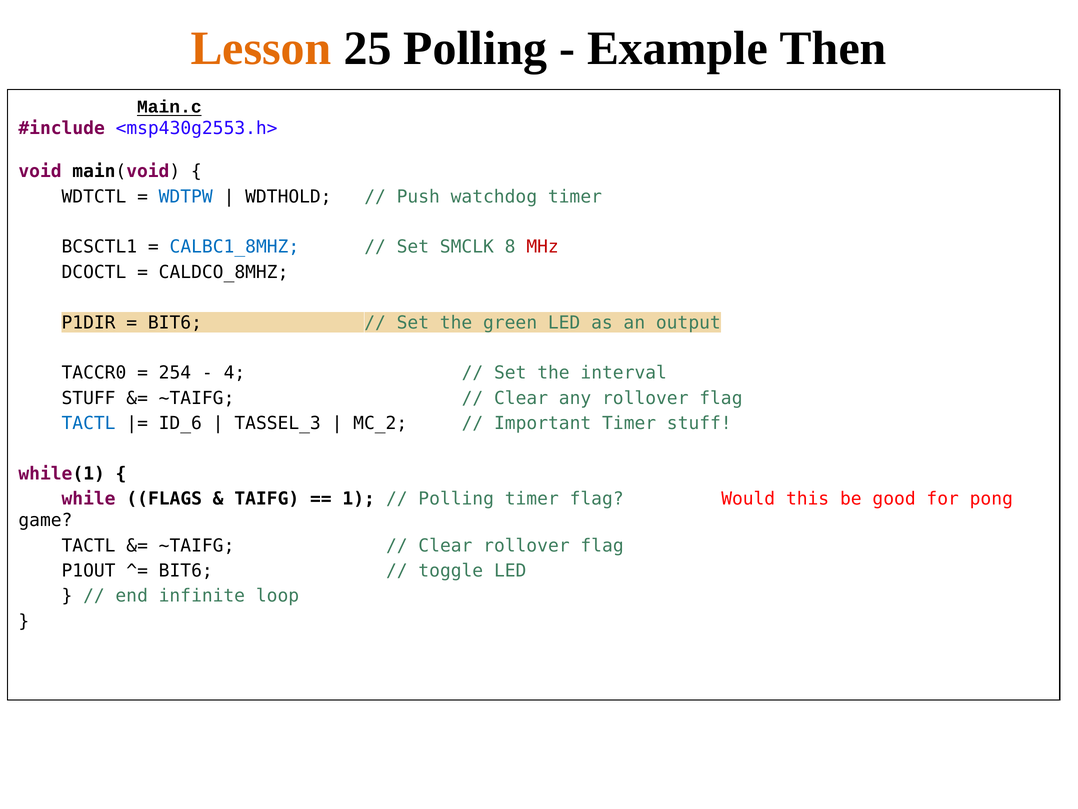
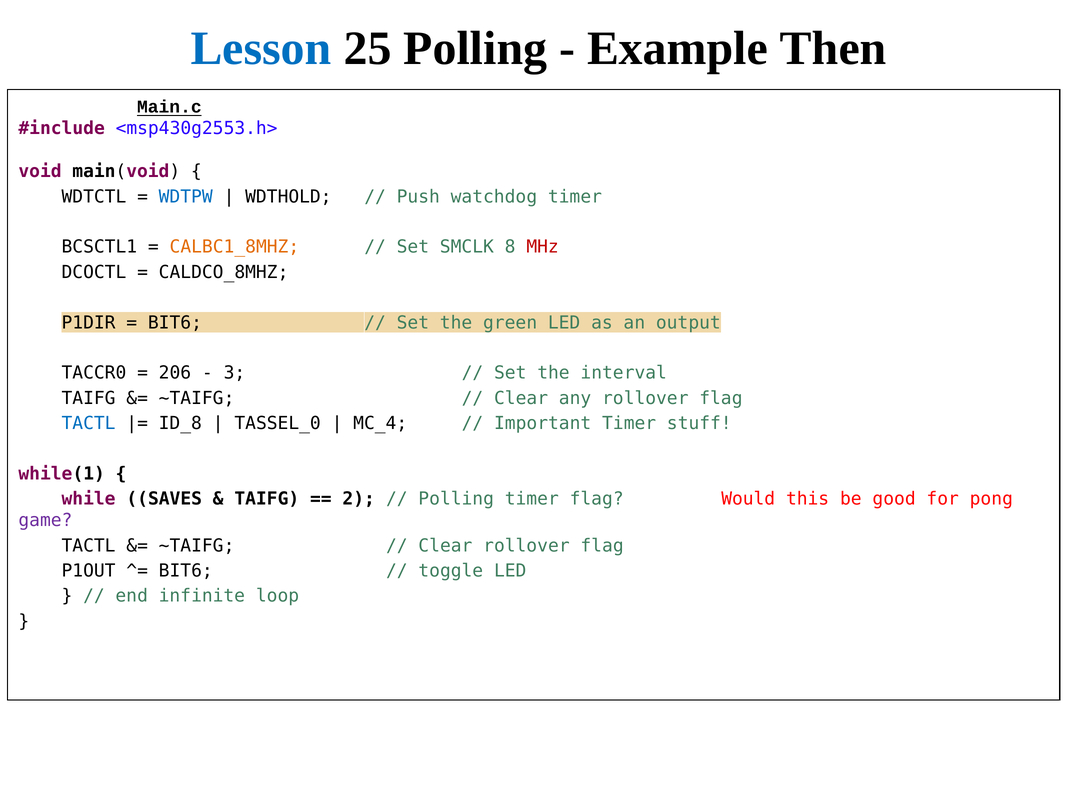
Lesson colour: orange -> blue
CALBC1_8MHZ colour: blue -> orange
254: 254 -> 206
4: 4 -> 3
STUFF at (89, 398): STUFF -> TAIFG
ID_6: ID_6 -> ID_8
TASSEL_3: TASSEL_3 -> TASSEL_0
MC_2: MC_2 -> MC_4
FLAGS: FLAGS -> SAVES
1: 1 -> 2
game colour: black -> purple
